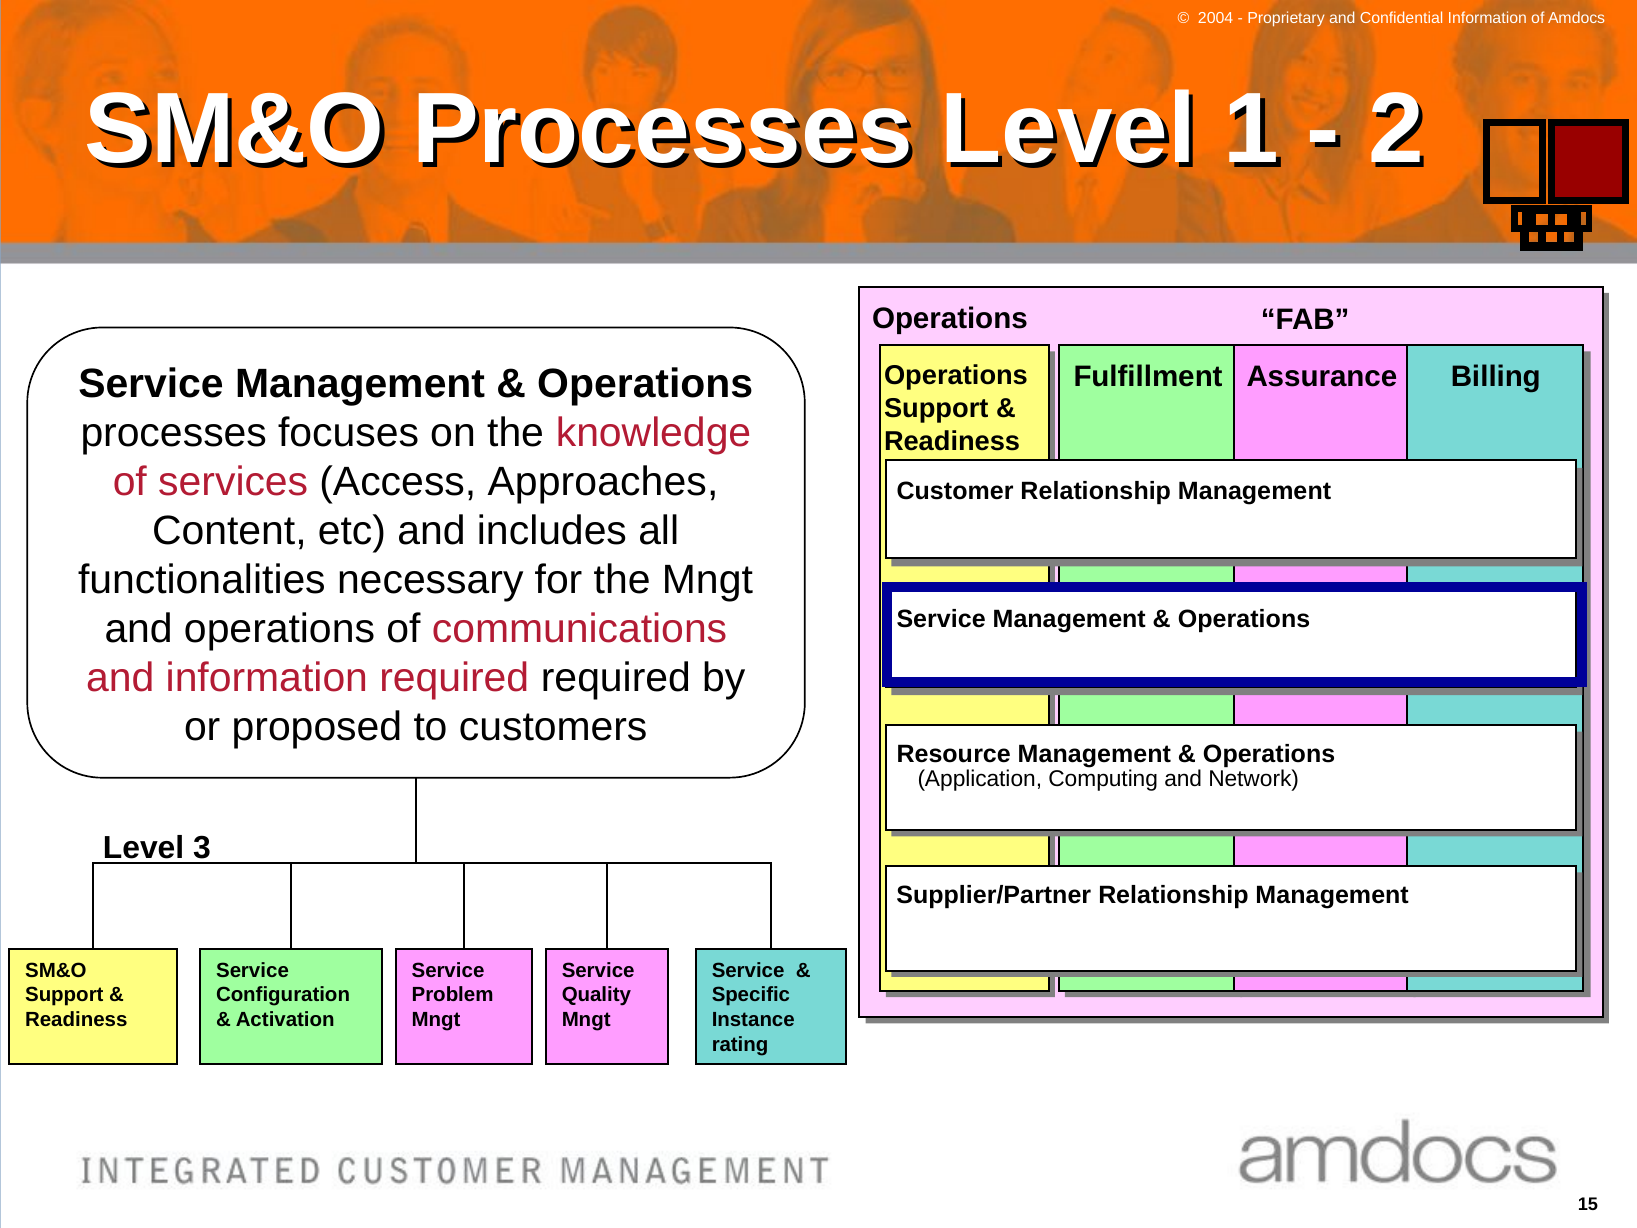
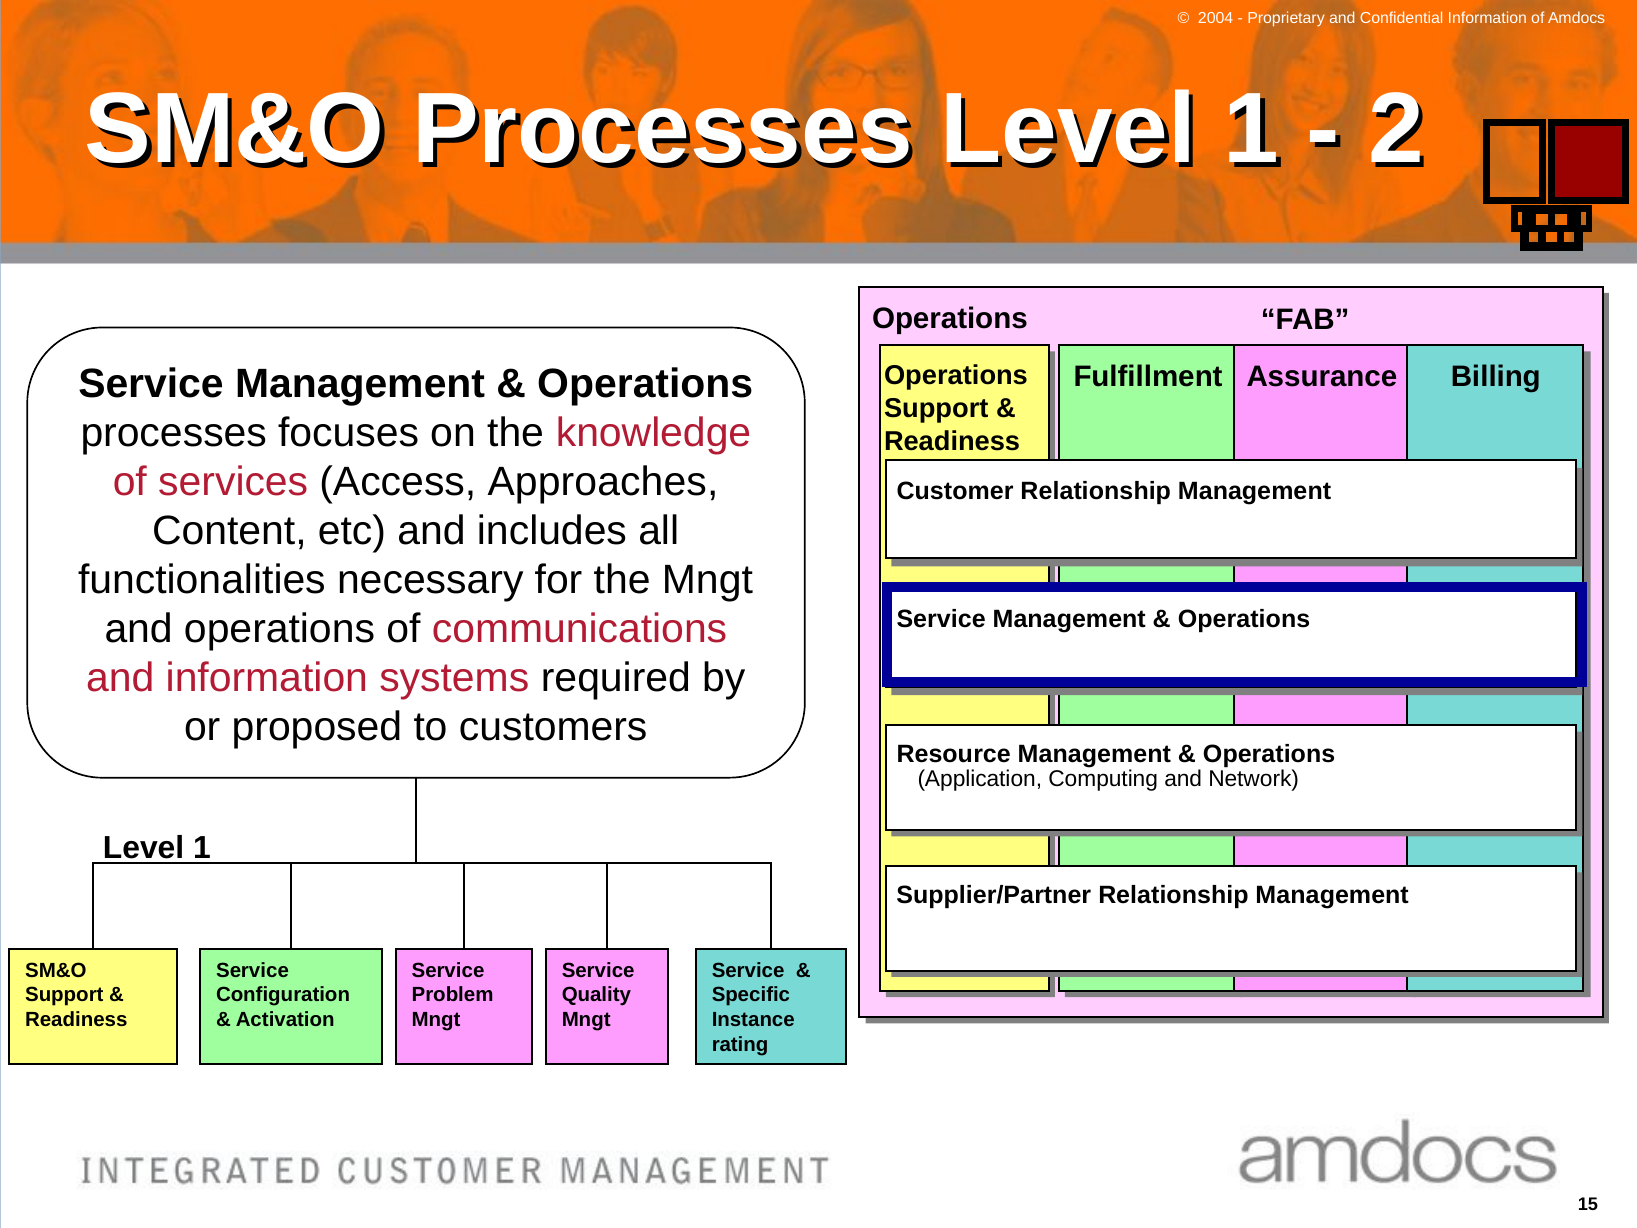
information required: required -> systems
3 at (202, 848): 3 -> 1
